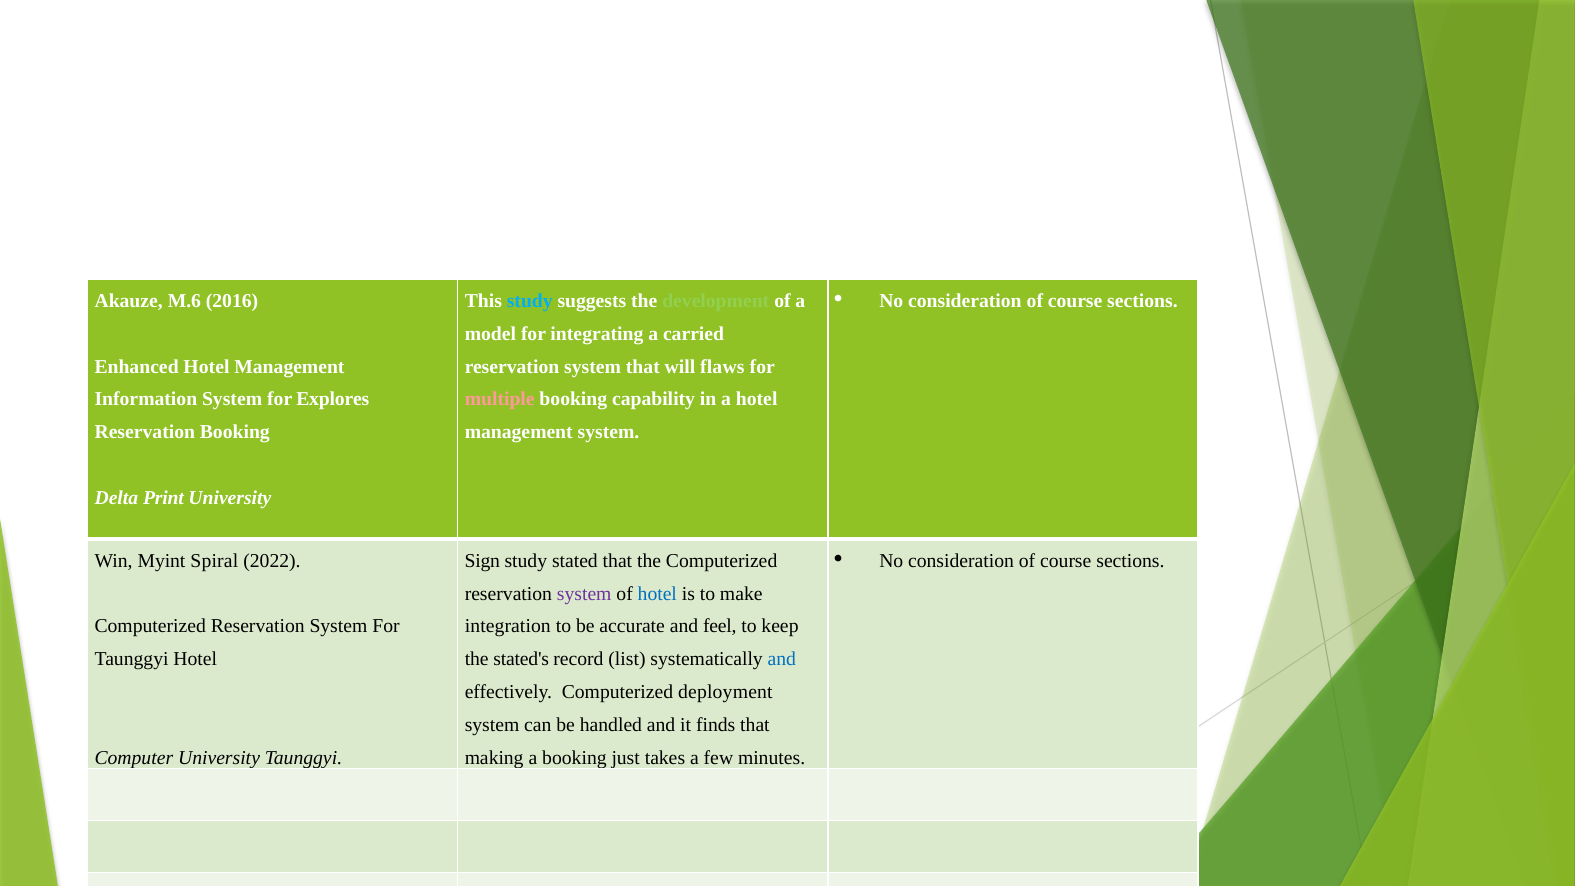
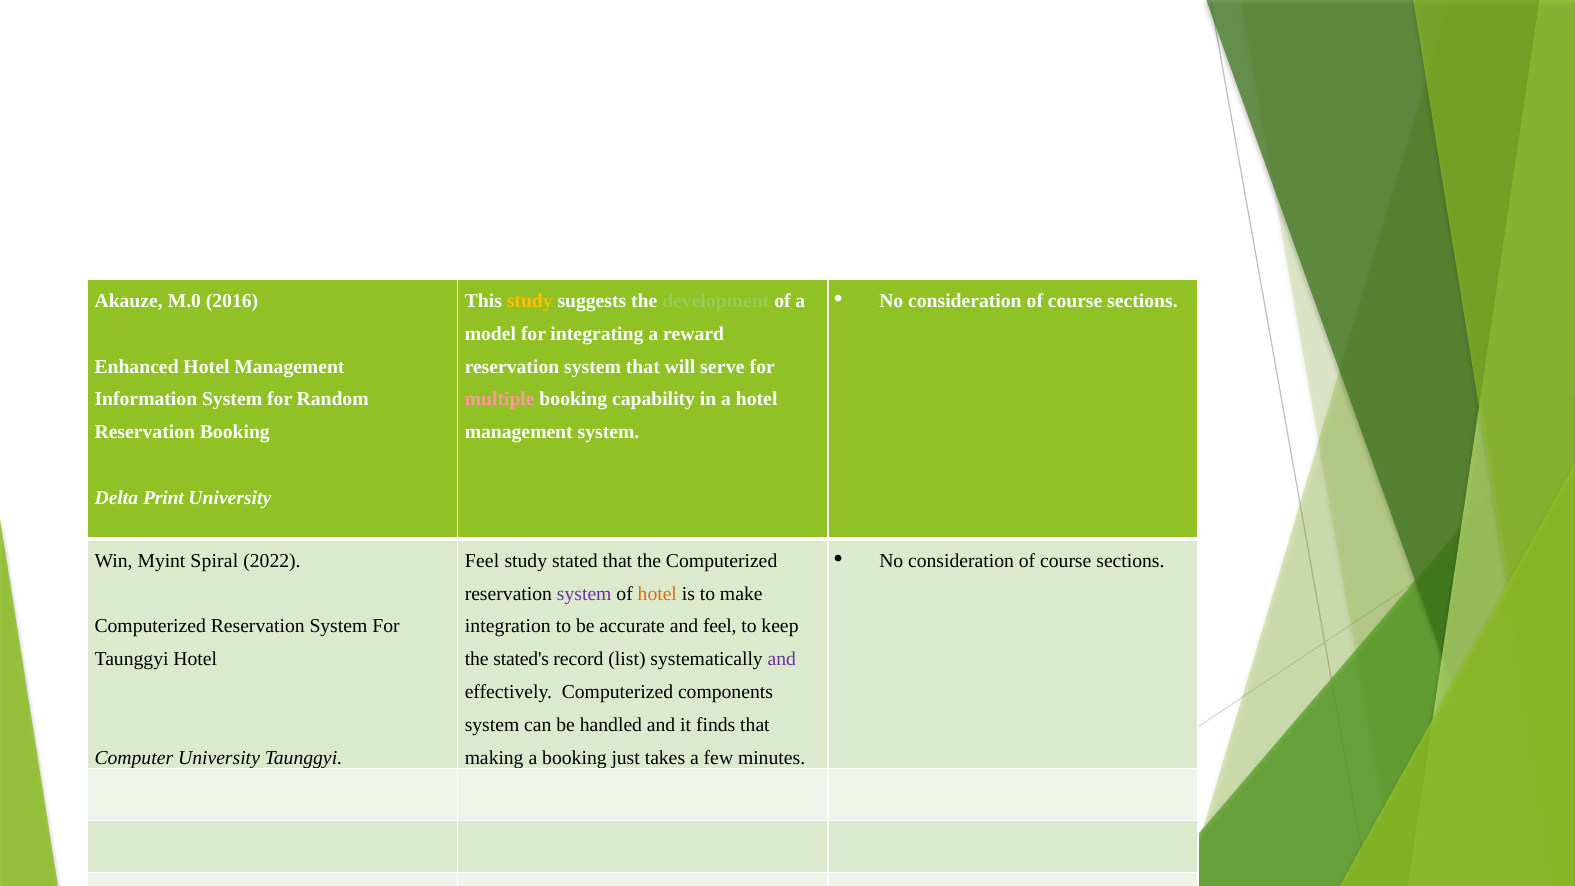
M.6: M.6 -> M.0
study at (530, 301) colour: light blue -> yellow
carried: carried -> reward
flaws: flaws -> serve
Explores: Explores -> Random
Sign at (482, 561): Sign -> Feel
hotel at (657, 594) colour: blue -> orange
and at (782, 659) colour: blue -> purple
deployment: deployment -> components
